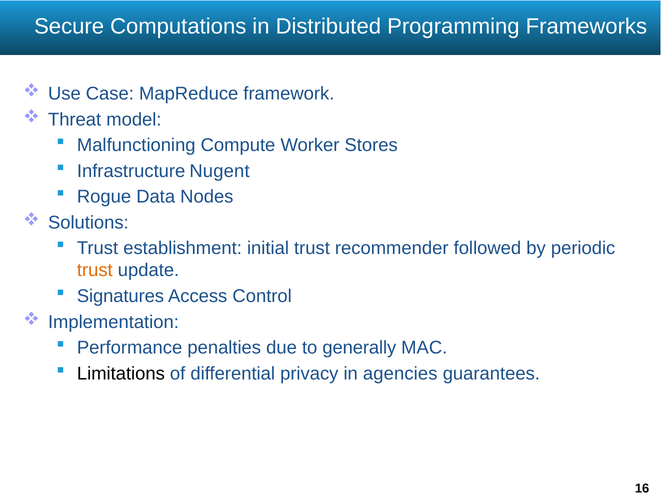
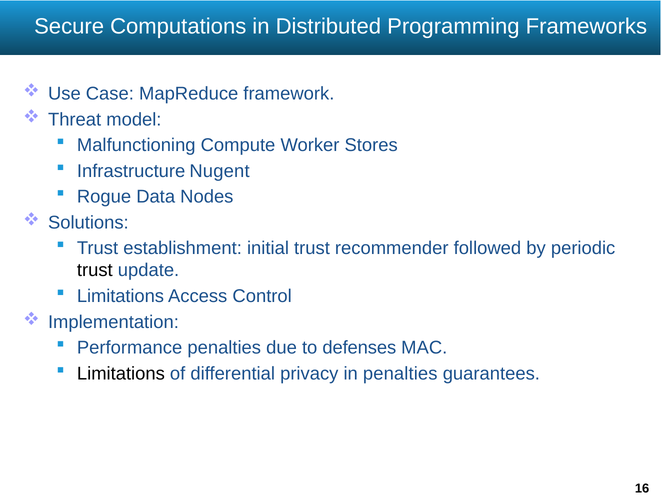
trust at (95, 270) colour: orange -> black
Signatures at (120, 296): Signatures -> Limitations
generally: generally -> defenses
in agencies: agencies -> penalties
